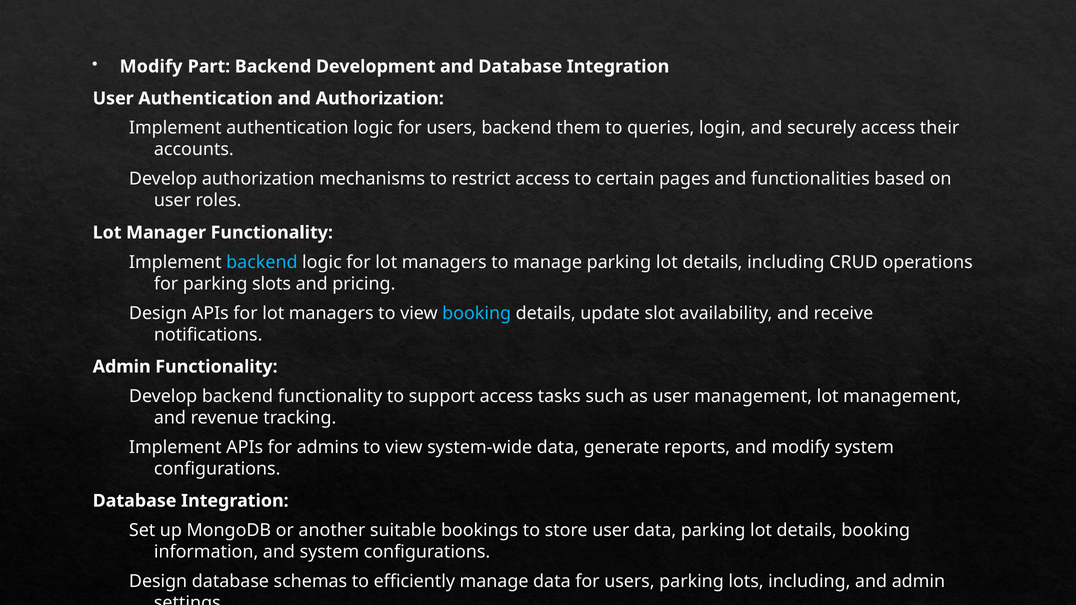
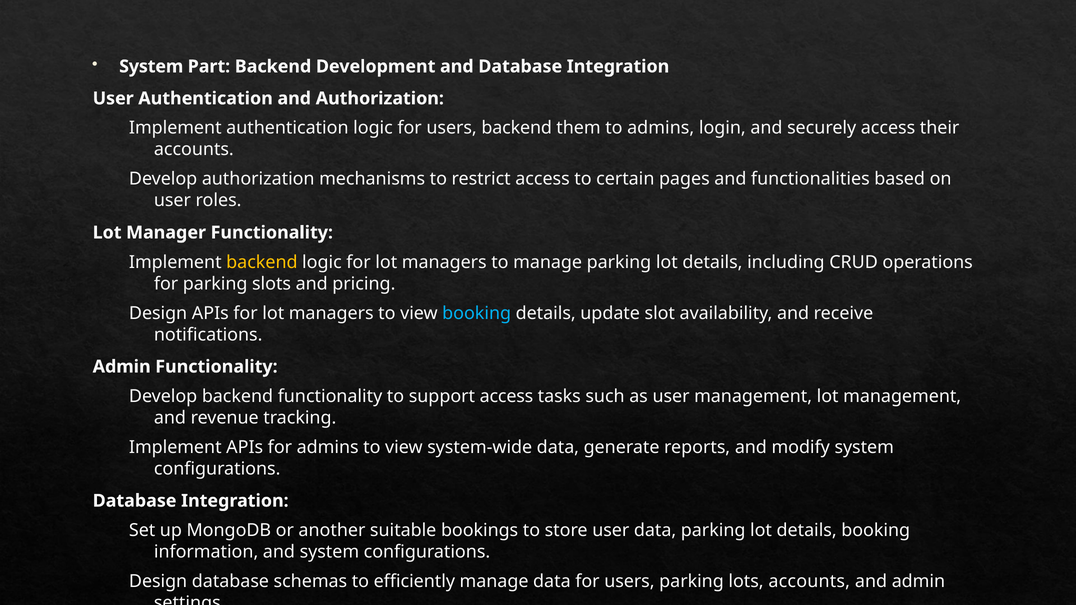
Modify at (151, 66): Modify -> System
to queries: queries -> admins
backend at (262, 262) colour: light blue -> yellow
lots including: including -> accounts
